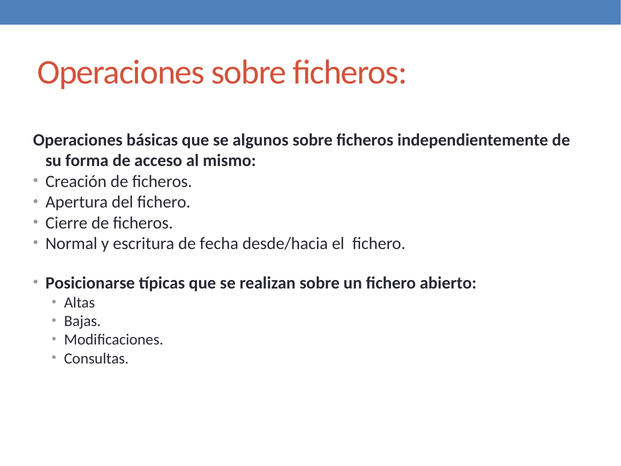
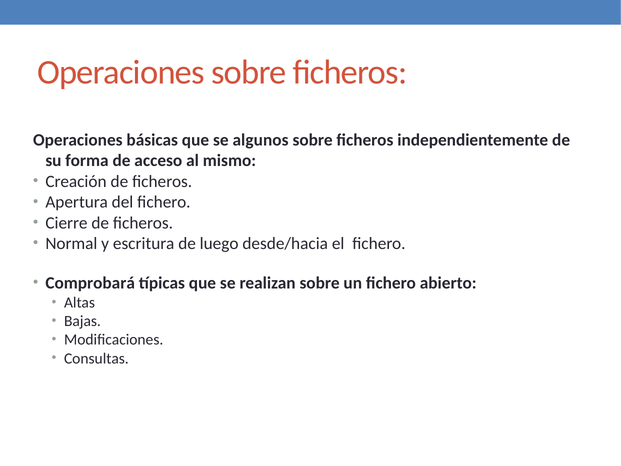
fecha: fecha -> luego
Posicionarse: Posicionarse -> Comprobará
